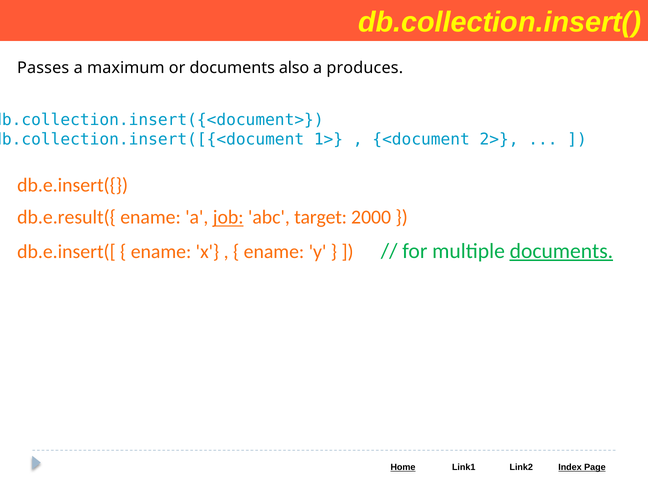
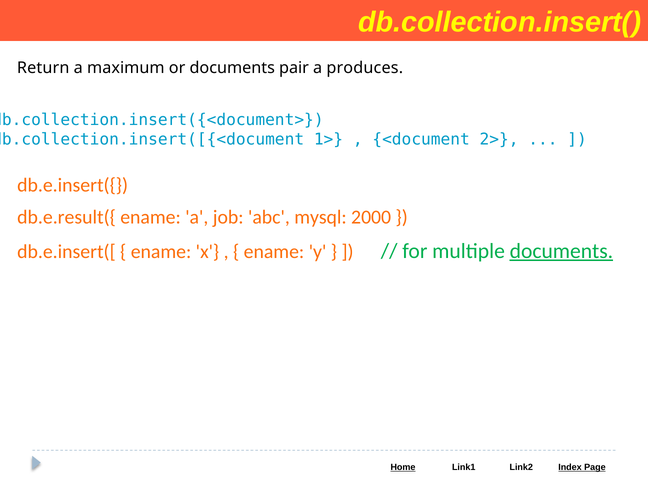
Passes: Passes -> Return
also: also -> pair
job underline: present -> none
target: target -> mysql
